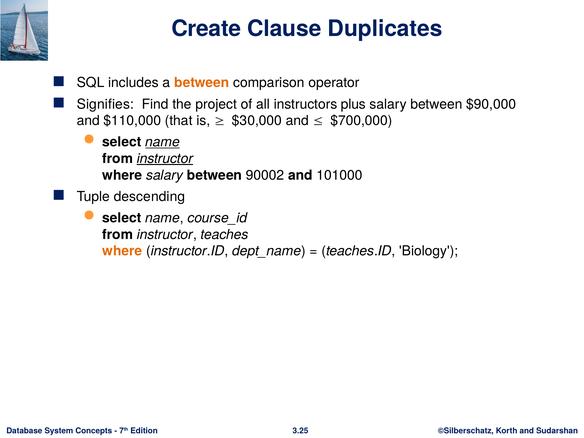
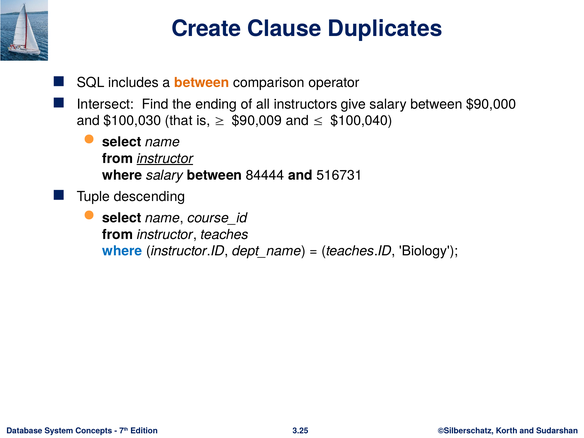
Signifies: Signifies -> Intersect
project: project -> ending
plus: plus -> give
$110,000: $110,000 -> $100,030
$30,000: $30,000 -> $90,009
$700,000: $700,000 -> $100,040
name at (162, 142) underline: present -> none
90002: 90002 -> 84444
101000: 101000 -> 516731
where at (122, 251) colour: orange -> blue
